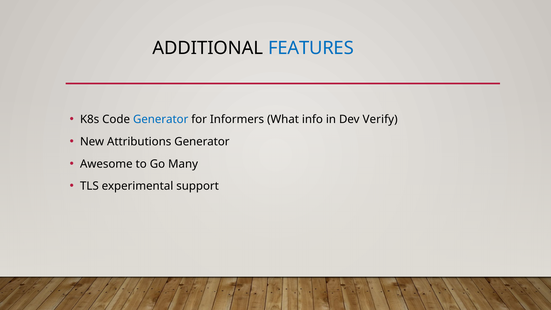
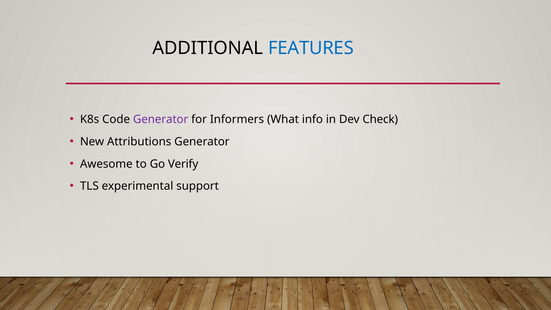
Generator at (161, 119) colour: blue -> purple
Verify: Verify -> Check
Many: Many -> Verify
